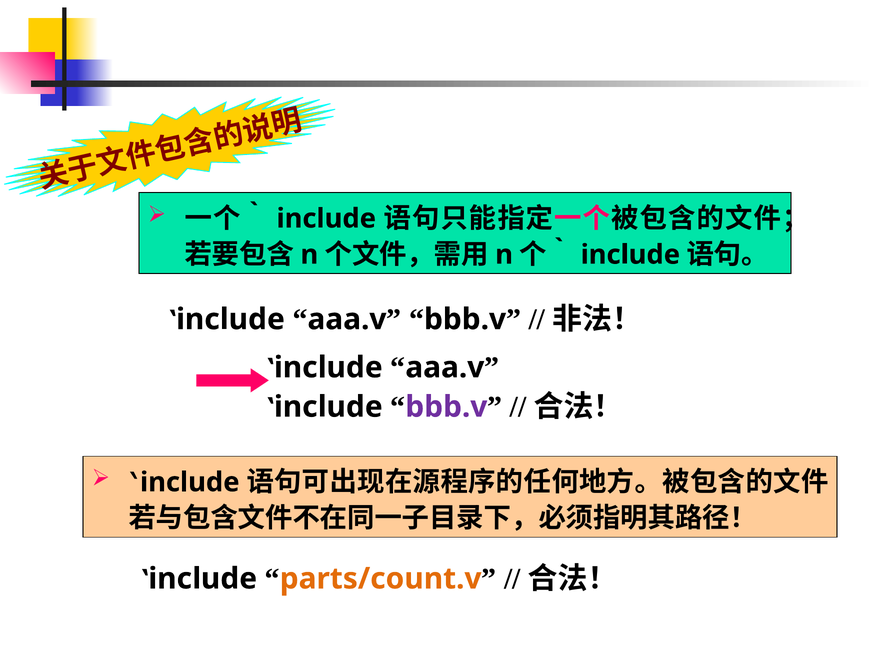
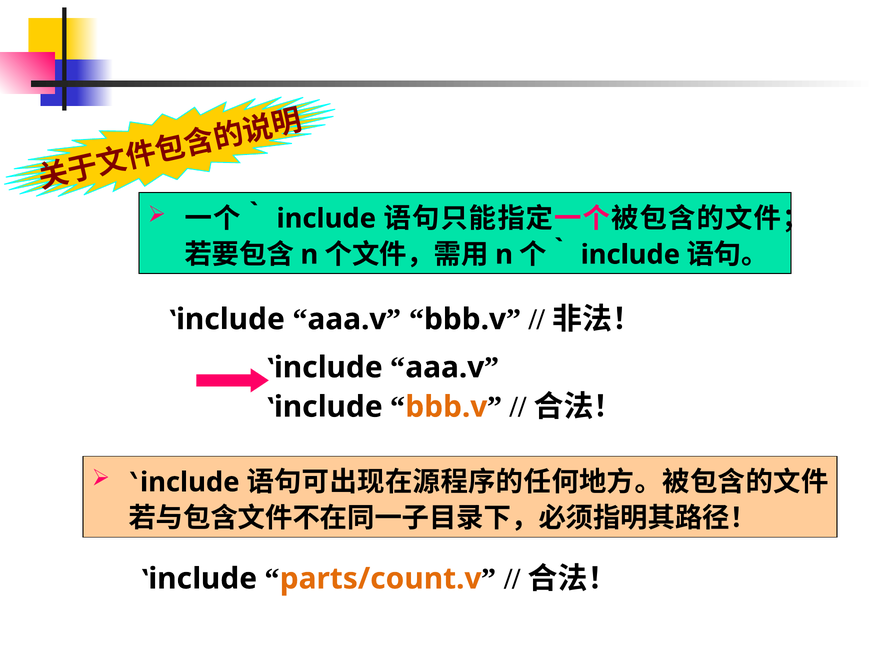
bbb.v at (446, 407) colour: purple -> orange
